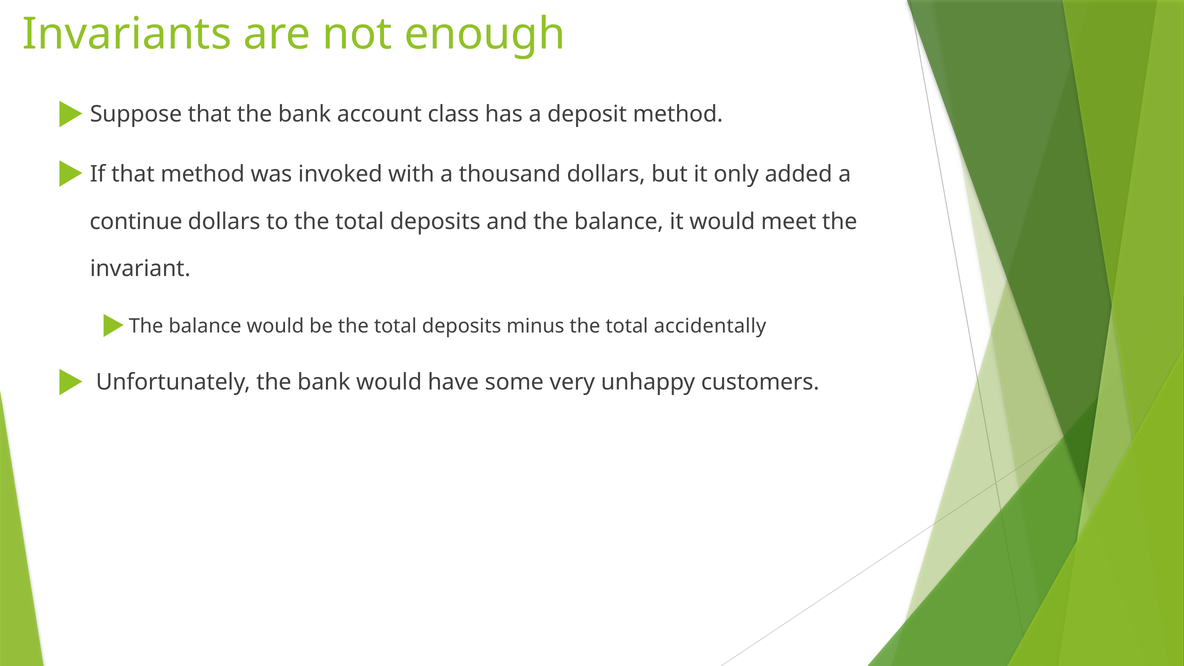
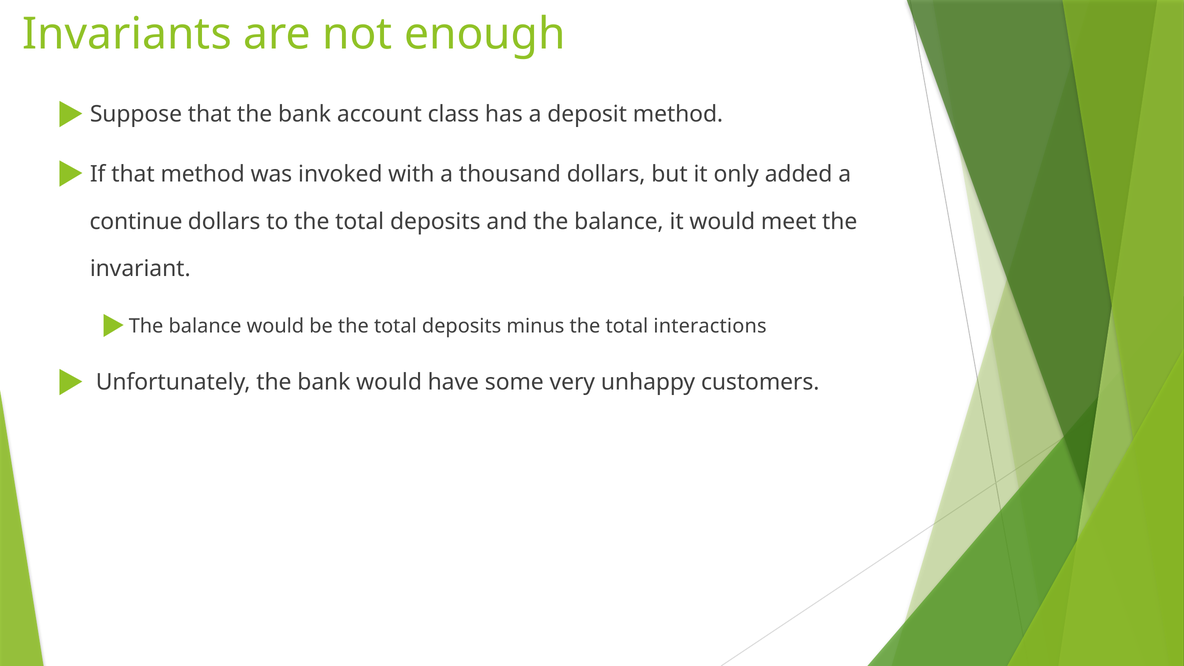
accidentally: accidentally -> interactions
